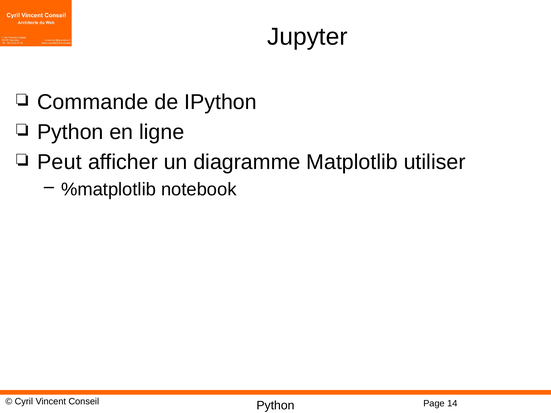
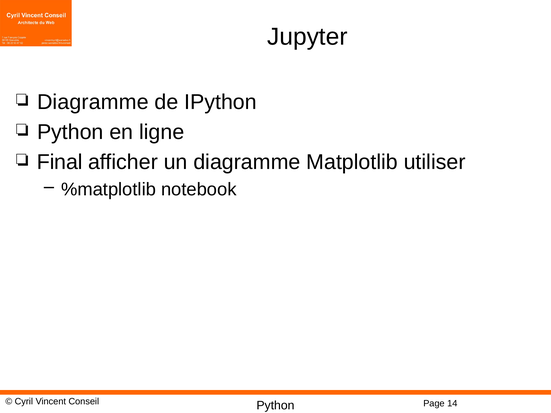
Commande at (93, 102): Commande -> Diagramme
Peut: Peut -> Final
